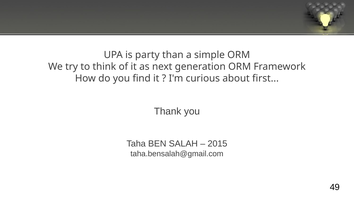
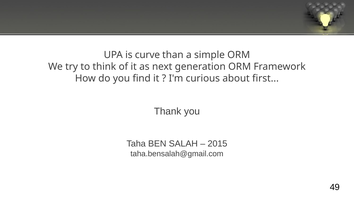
party: party -> curve
